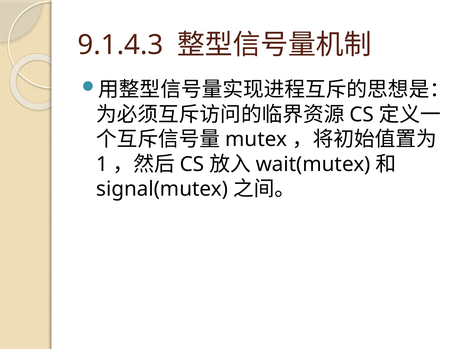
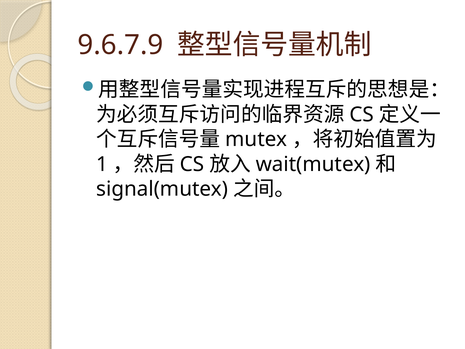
9.1.4.3: 9.1.4.3 -> 9.6.7.9
